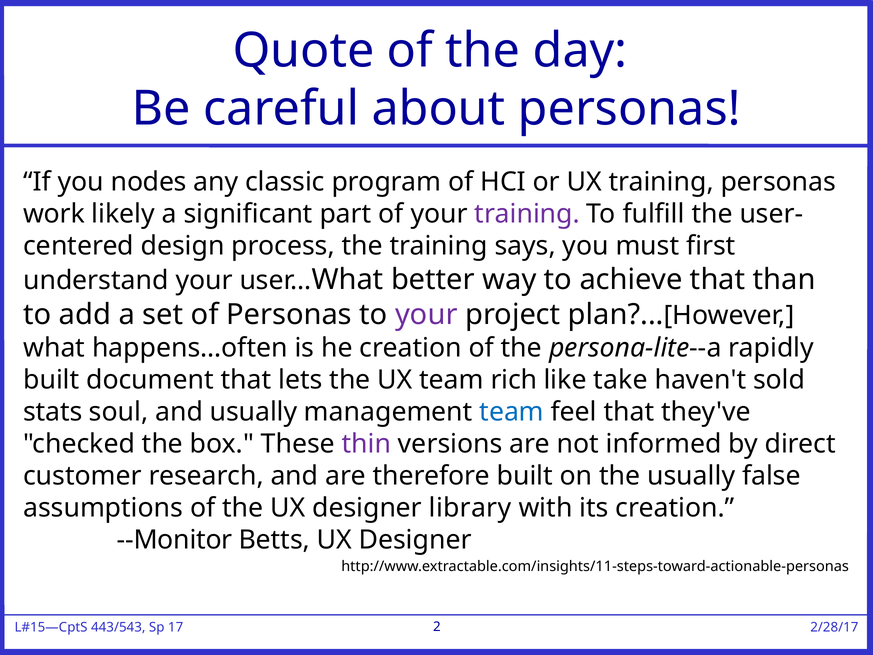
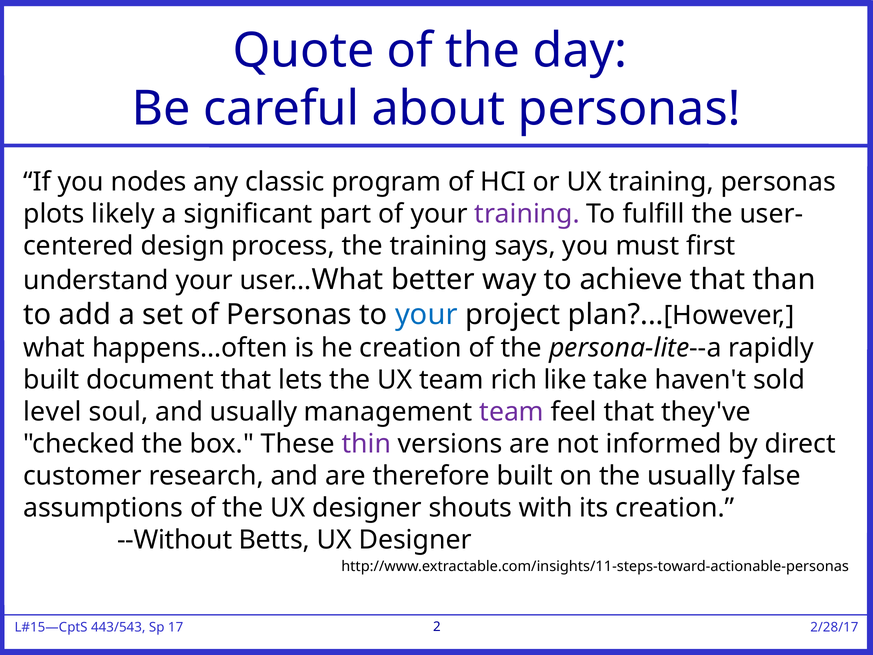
work: work -> plots
your at (426, 314) colour: purple -> blue
stats: stats -> level
team at (512, 412) colour: blue -> purple
library: library -> shouts
--Monitor: --Monitor -> --Without
